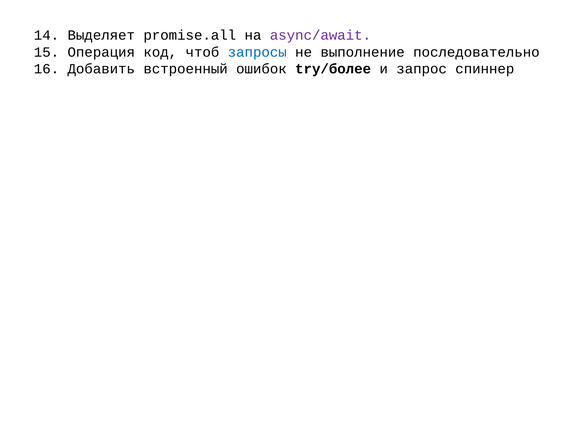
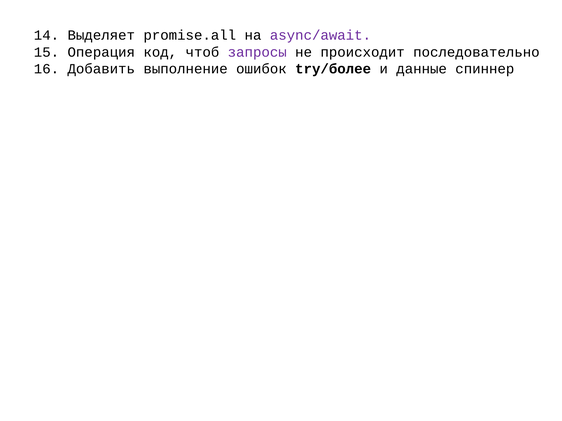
запросы colour: blue -> purple
выполнение: выполнение -> происходит
встроенный: встроенный -> выполнение
запрос: запрос -> данные
